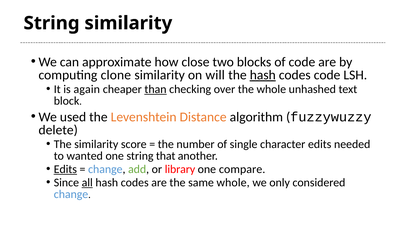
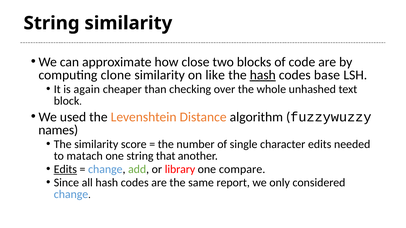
will: will -> like
codes code: code -> base
than underline: present -> none
delete: delete -> names
wanted: wanted -> matach
all underline: present -> none
same whole: whole -> report
